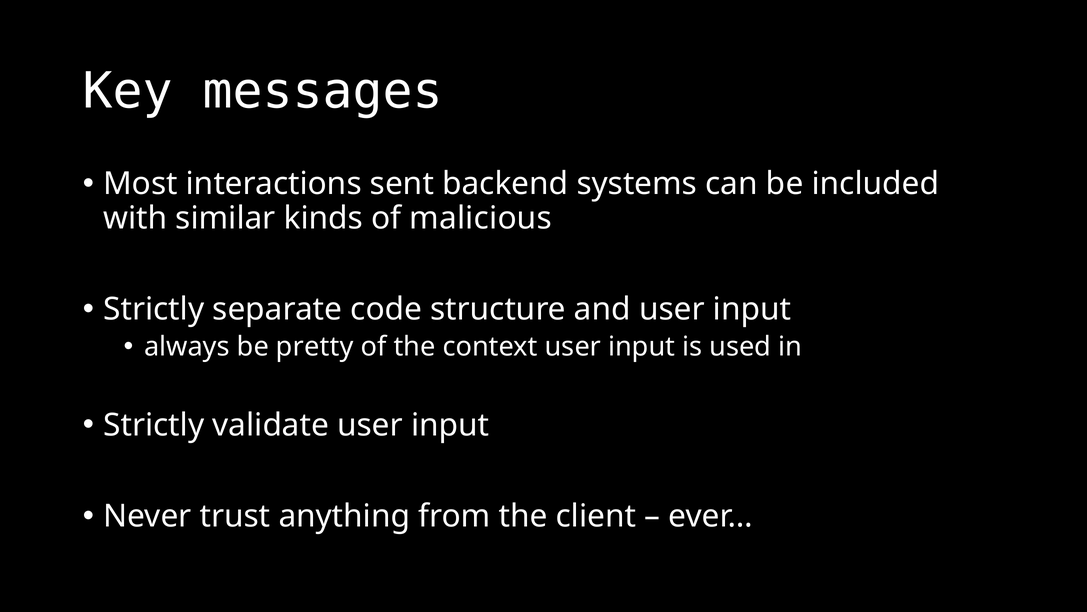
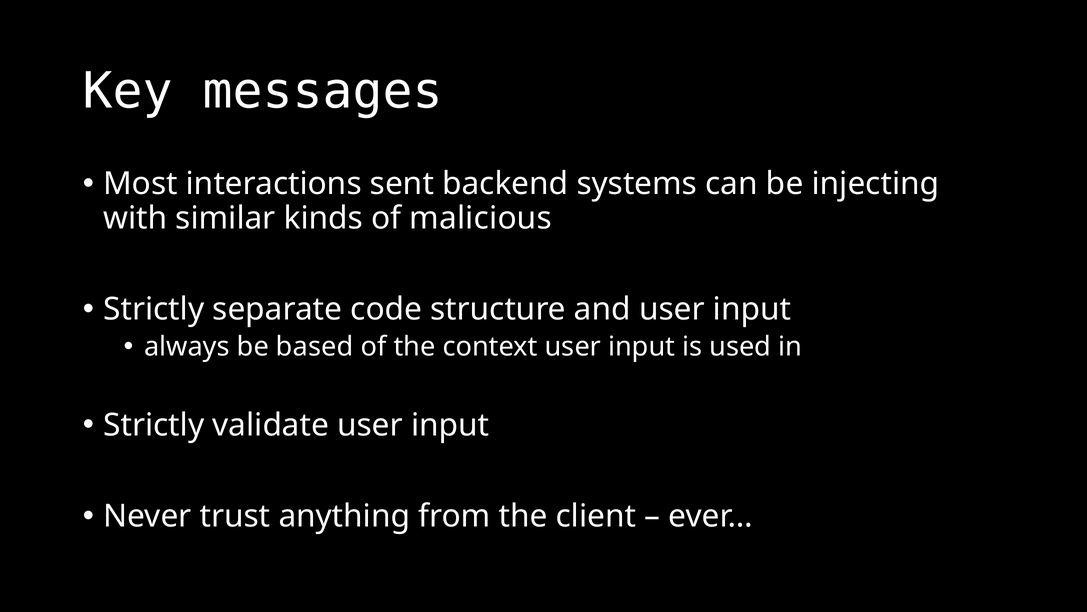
included: included -> injecting
pretty: pretty -> based
